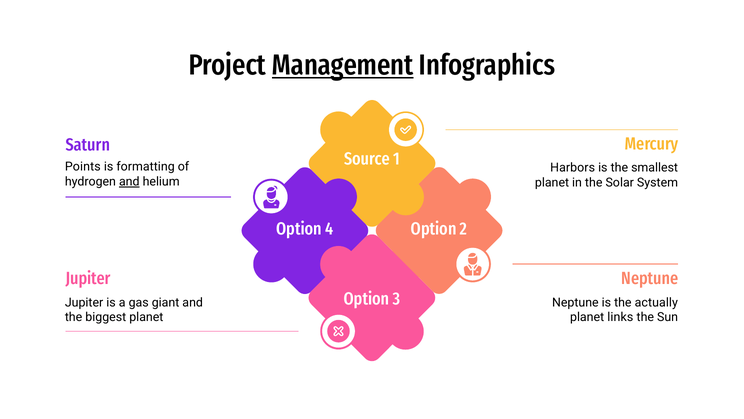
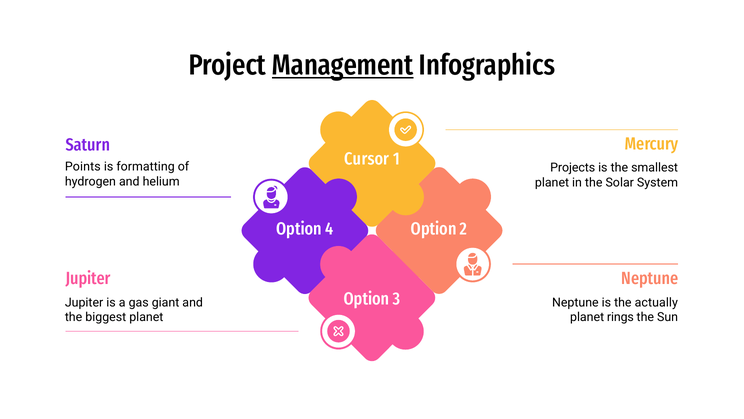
Source: Source -> Cursor
Harbors: Harbors -> Projects
and at (129, 182) underline: present -> none
links: links -> rings
